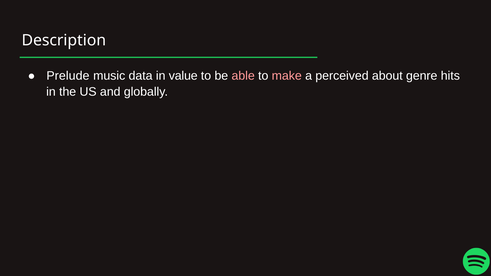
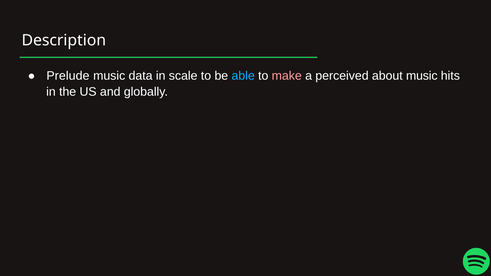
value: value -> scale
able colour: pink -> light blue
about genre: genre -> music
